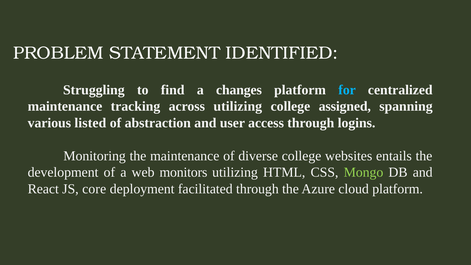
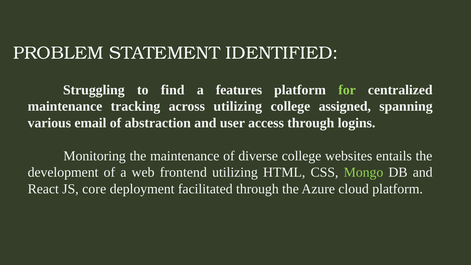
changes: changes -> features
for colour: light blue -> light green
listed: listed -> email
monitors: monitors -> frontend
